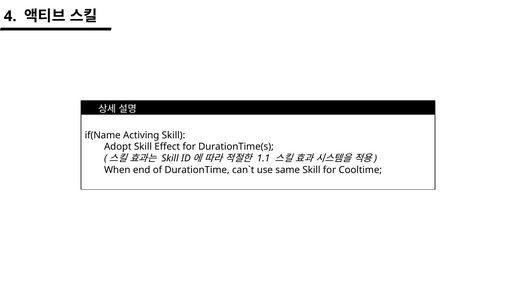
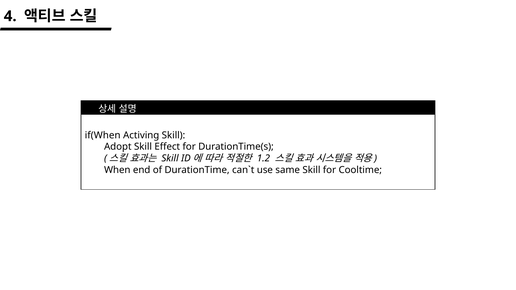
if(Name: if(Name -> if(When
1.1: 1.1 -> 1.2
